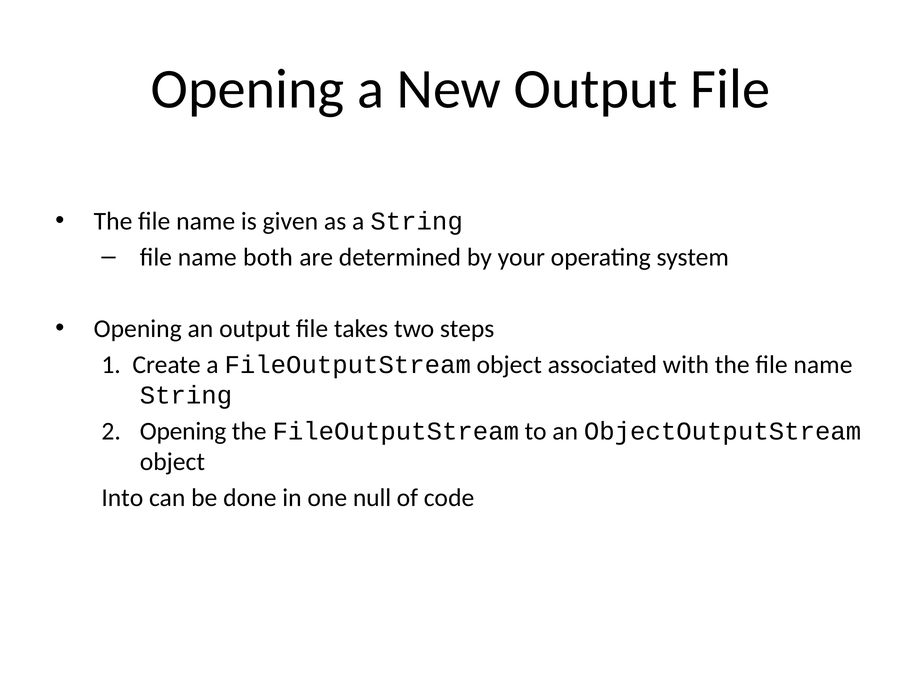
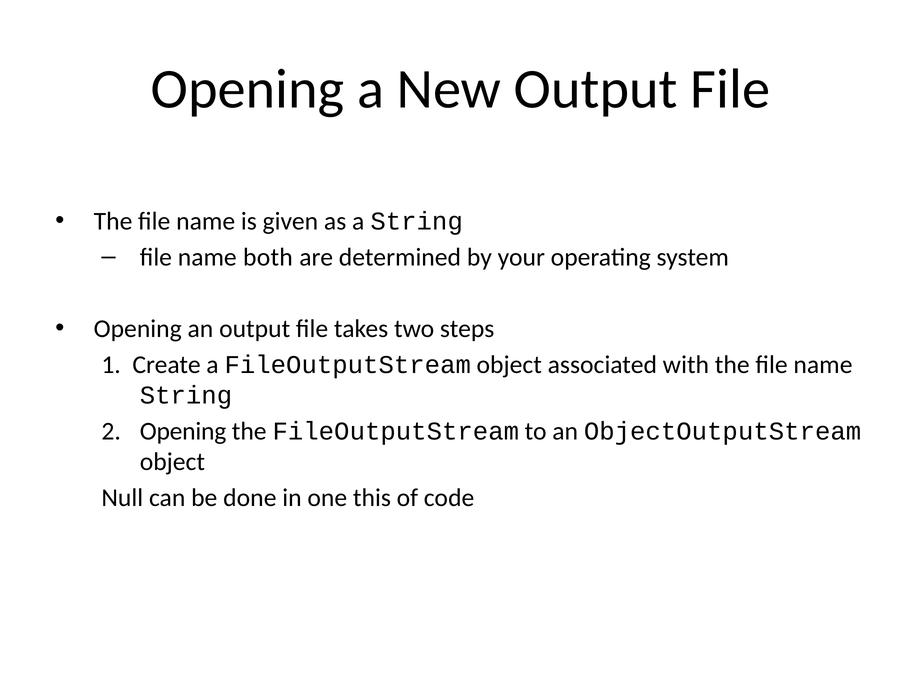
Into: Into -> Null
null: null -> this
